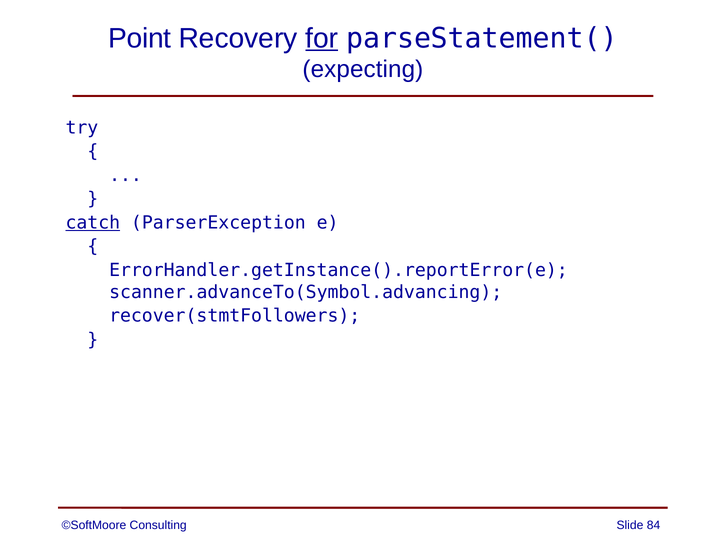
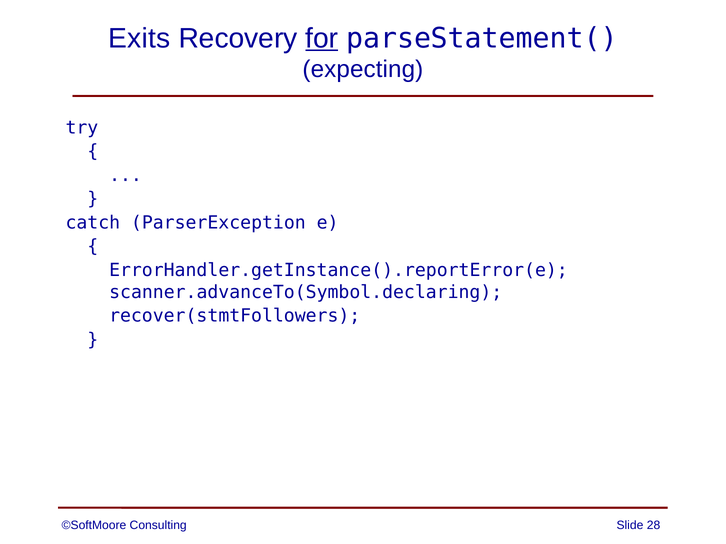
Point: Point -> Exits
catch underline: present -> none
scanner.advanceTo(Symbol.advancing: scanner.advanceTo(Symbol.advancing -> scanner.advanceTo(Symbol.declaring
84: 84 -> 28
